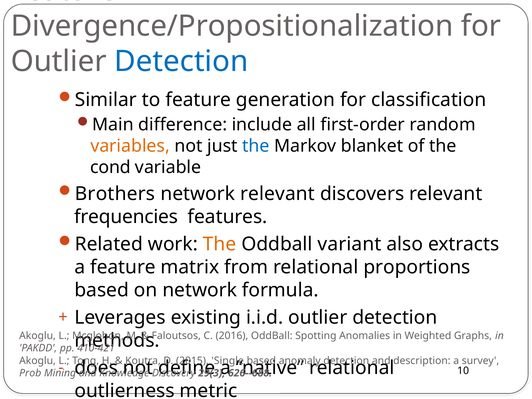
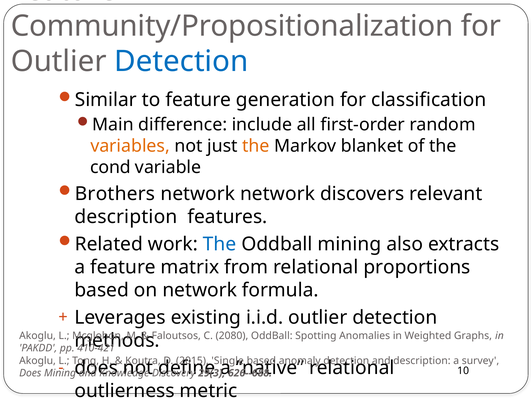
Divergence/Propositionalization: Divergence/Propositionalization -> Community/Propositionalization
the at (256, 146) colour: blue -> orange
network relevant: relevant -> network
frequencies at (126, 217): frequencies -> description
The at (220, 244) colour: orange -> blue
Oddball variant: variant -> mining
2016: 2016 -> 2080
Prob at (30, 373): Prob -> Does
